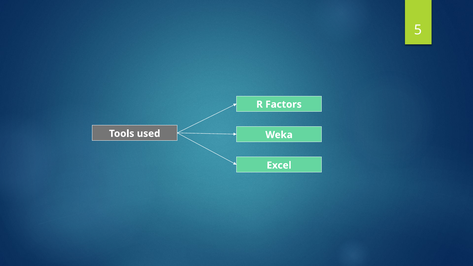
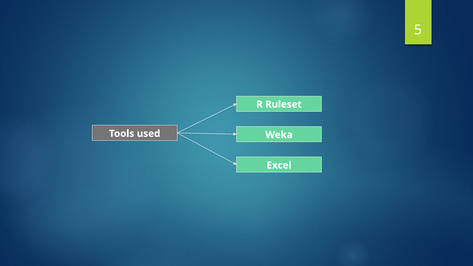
Factors: Factors -> Ruleset
